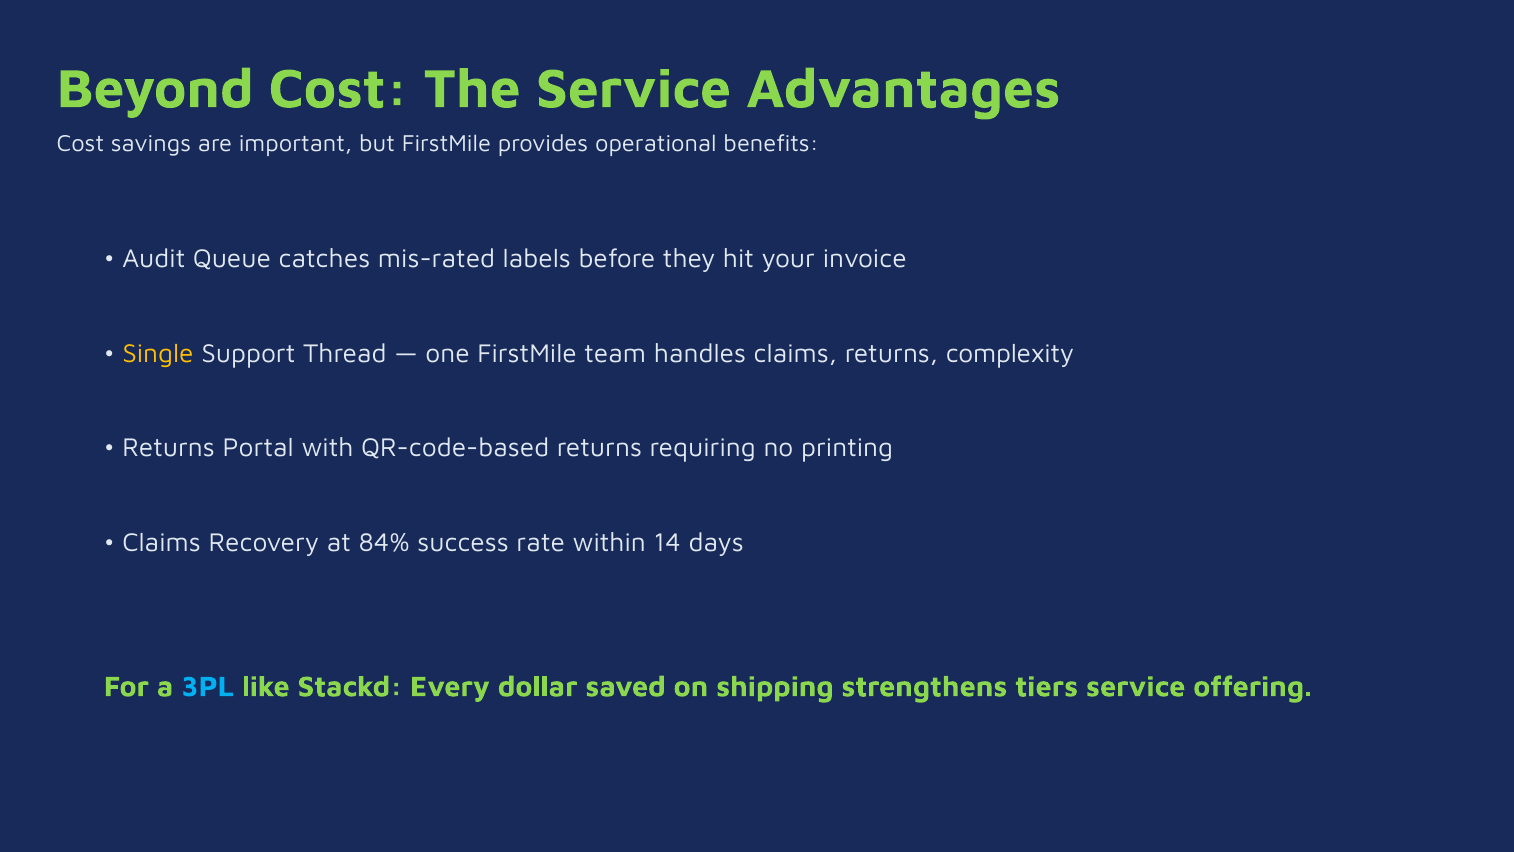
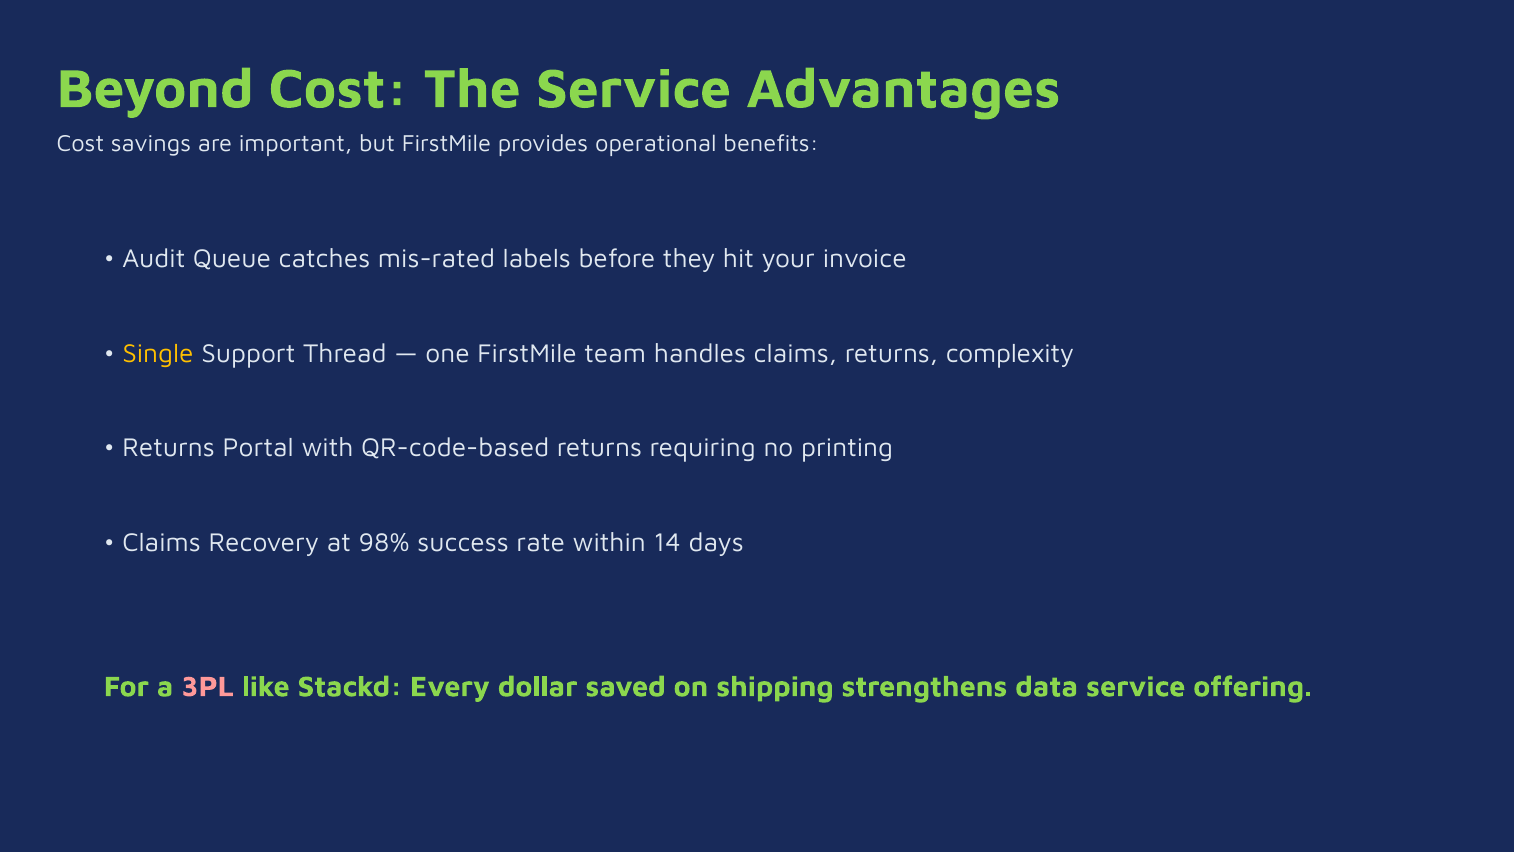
84%: 84% -> 98%
3PL colour: light blue -> pink
tiers: tiers -> data
